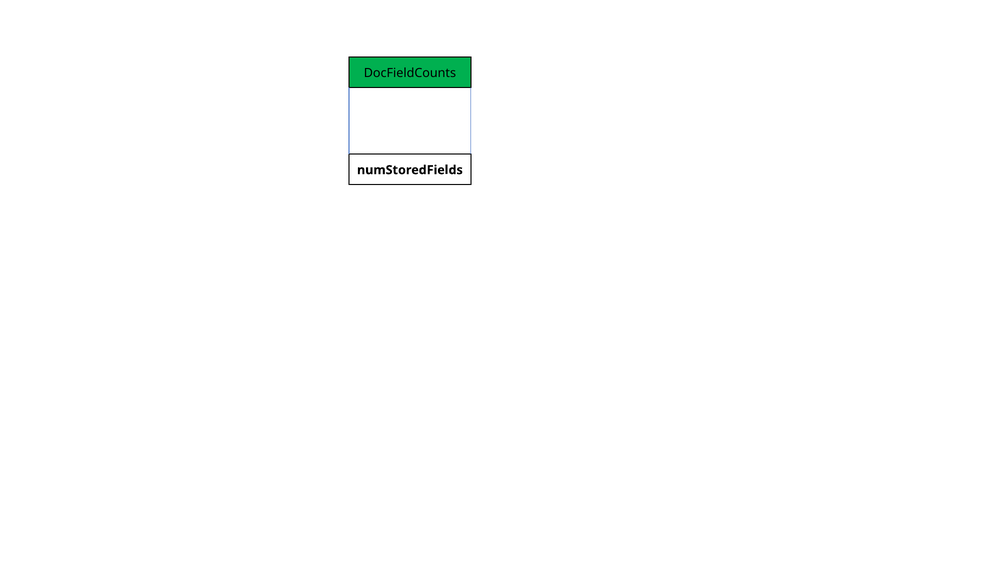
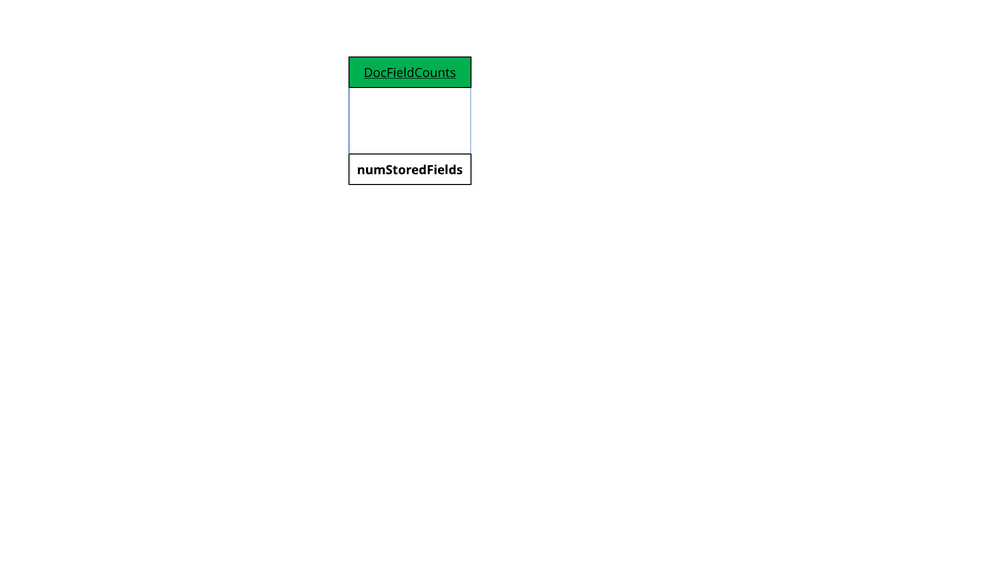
DocFieldCounts underline: none -> present
